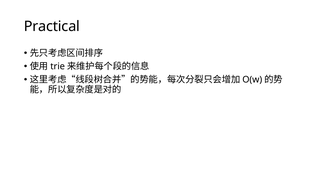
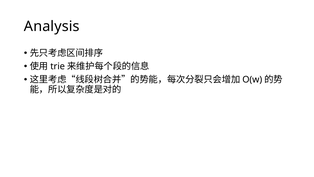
Practical: Practical -> Analysis
